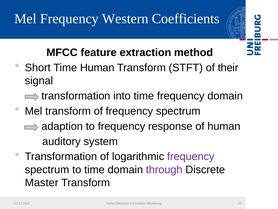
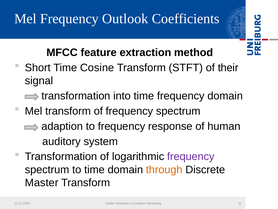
Western: Western -> Outlook
Time Human: Human -> Cosine
through colour: purple -> orange
